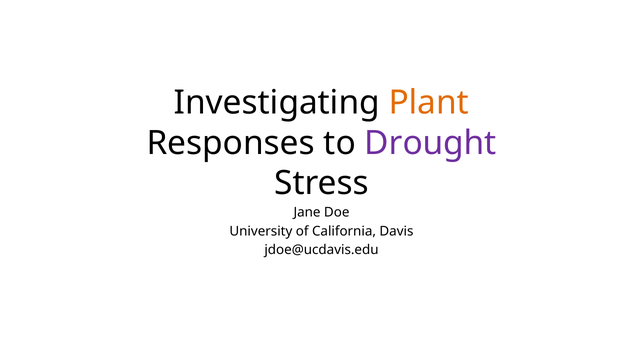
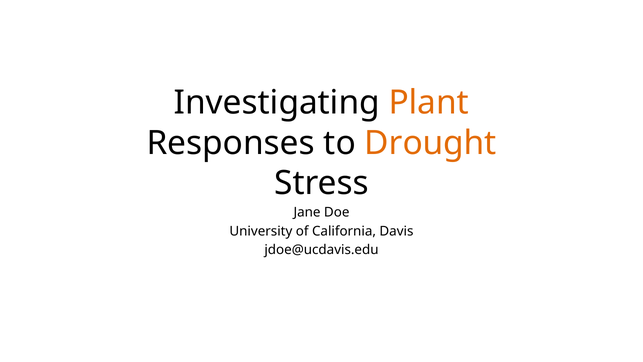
Drought colour: purple -> orange
